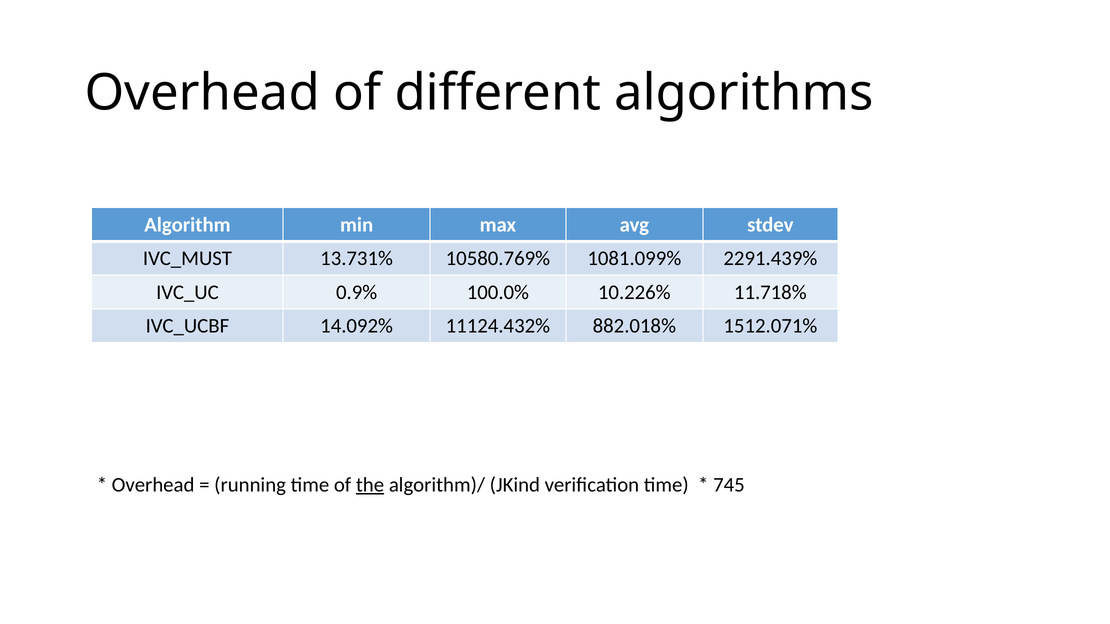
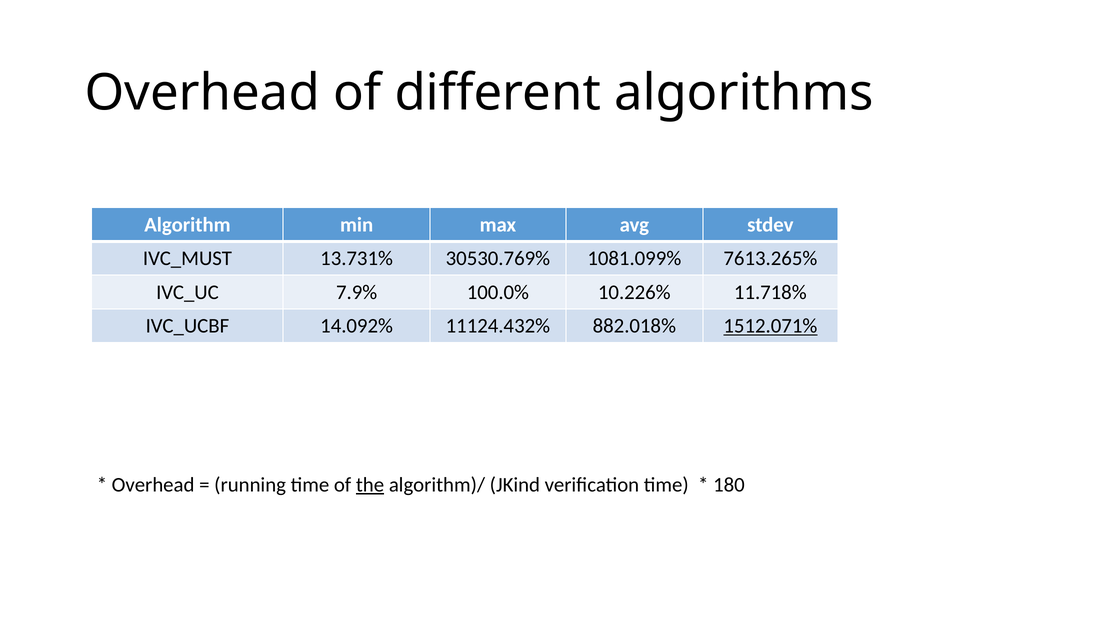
10580.769%: 10580.769% -> 30530.769%
2291.439%: 2291.439% -> 7613.265%
0.9%: 0.9% -> 7.9%
1512.071% underline: none -> present
745: 745 -> 180
